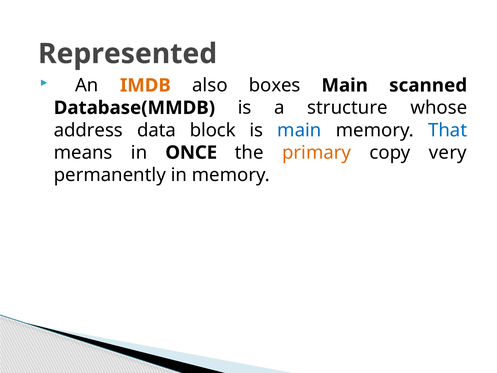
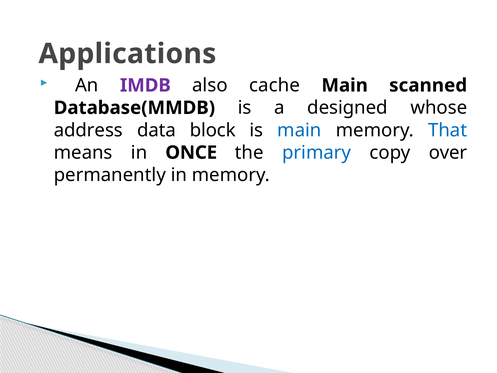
Represented: Represented -> Applications
IMDB colour: orange -> purple
boxes: boxes -> cache
structure: structure -> designed
primary colour: orange -> blue
very: very -> over
